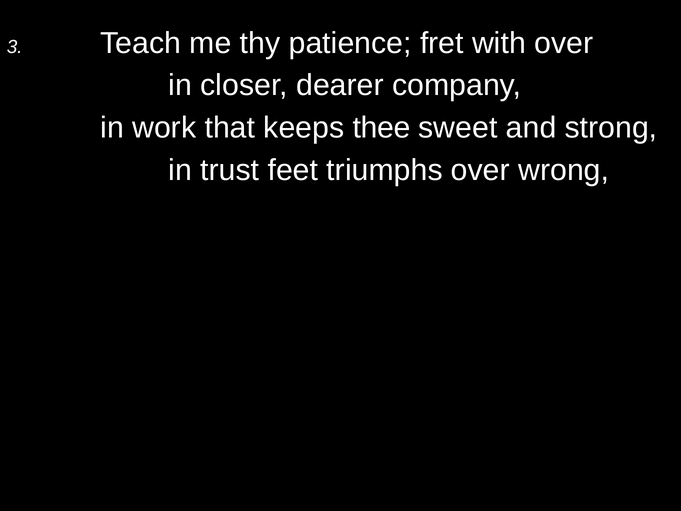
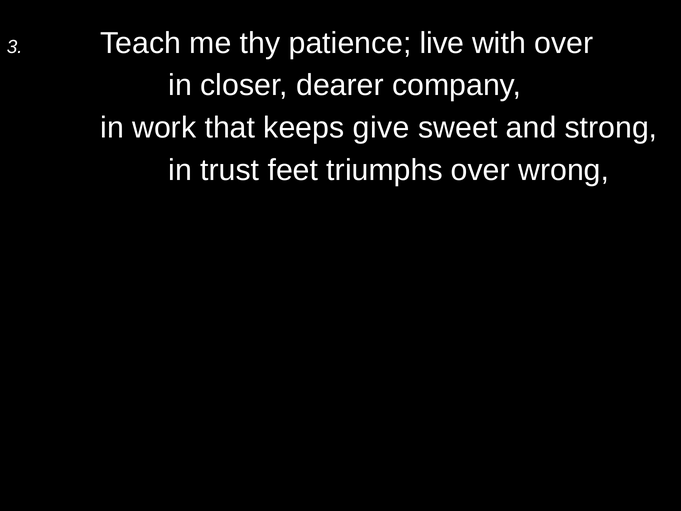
fret: fret -> live
thee: thee -> give
